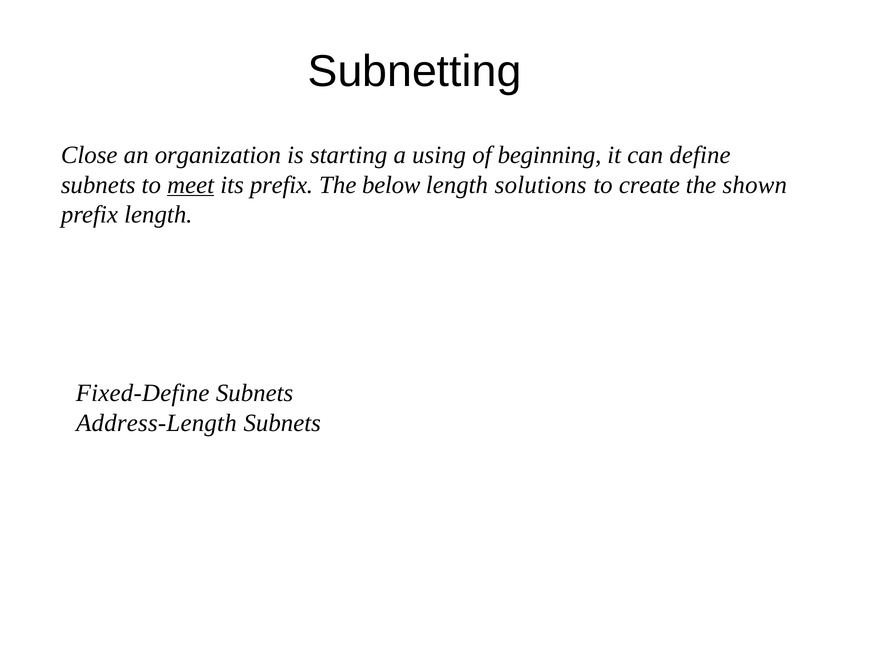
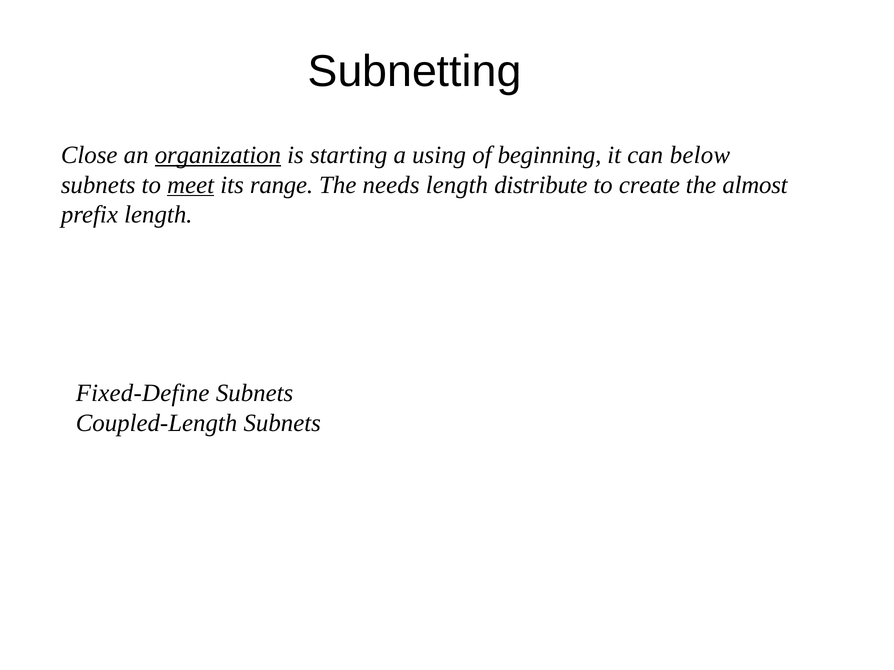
organization underline: none -> present
define: define -> below
its prefix: prefix -> range
below: below -> needs
solutions: solutions -> distribute
shown: shown -> almost
Address-Length: Address-Length -> Coupled-Length
